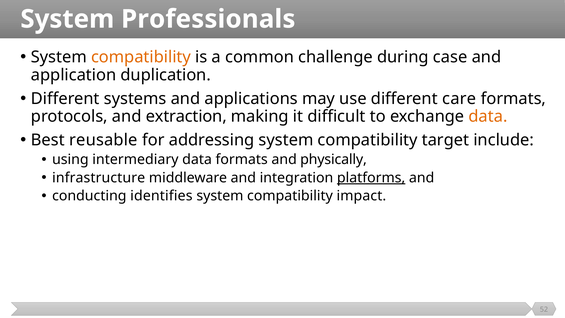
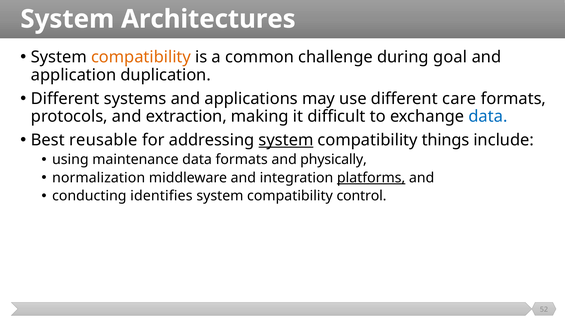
Professionals: Professionals -> Architectures
case: case -> goal
data at (488, 116) colour: orange -> blue
system at (286, 140) underline: none -> present
target: target -> things
intermediary: intermediary -> maintenance
infrastructure: infrastructure -> normalization
impact: impact -> control
